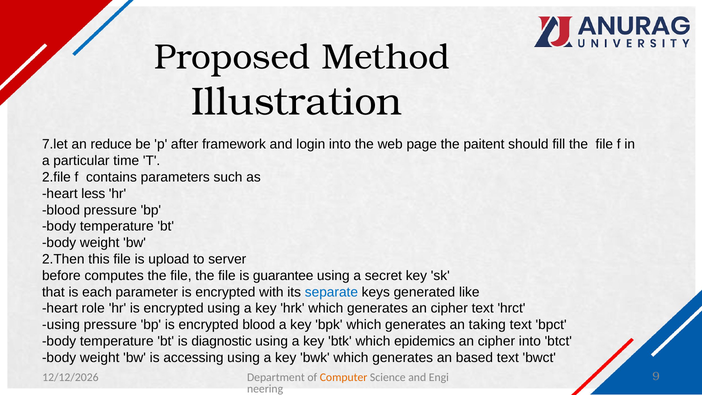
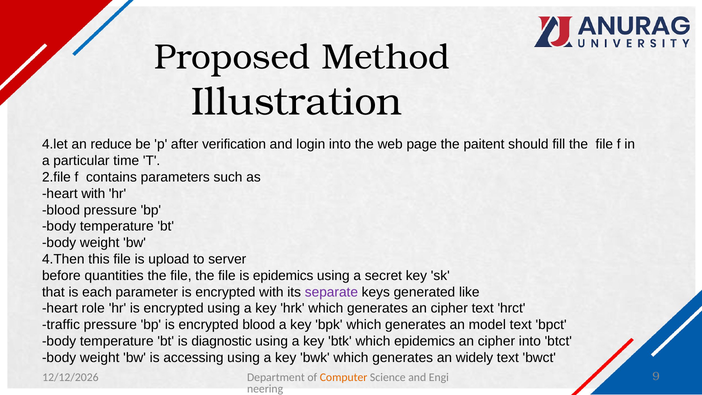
7.let: 7.let -> 4.let
framework: framework -> verification
heart less: less -> with
2.Then: 2.Then -> 4.Then
computes: computes -> quantities
is guarantee: guarantee -> epidemics
separate colour: blue -> purple
using at (61, 325): using -> traffic
taking: taking -> model
based: based -> widely
